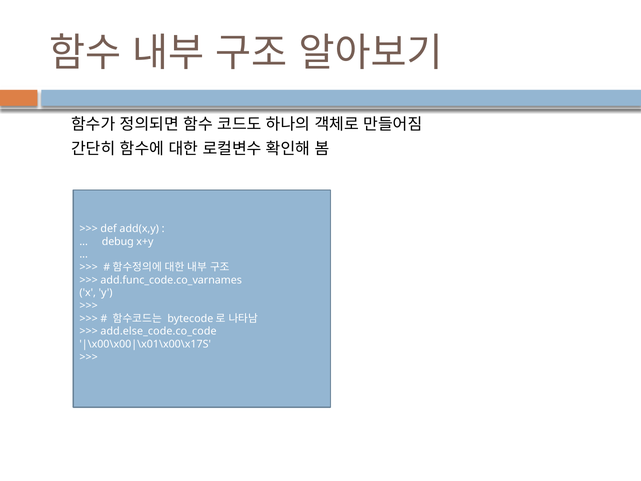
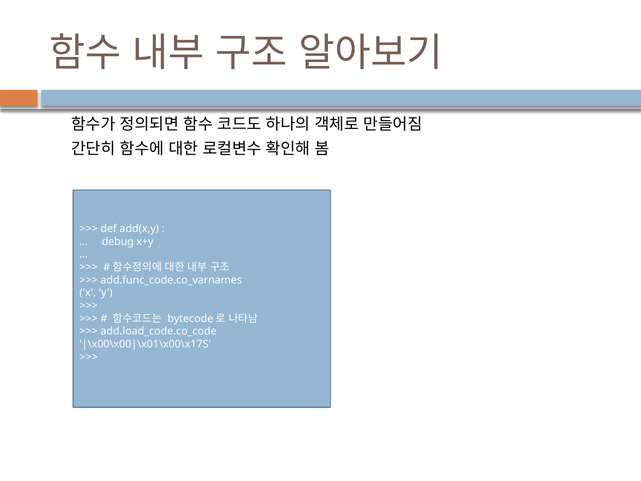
add.else_code.co_code: add.else_code.co_code -> add.load_code.co_code
